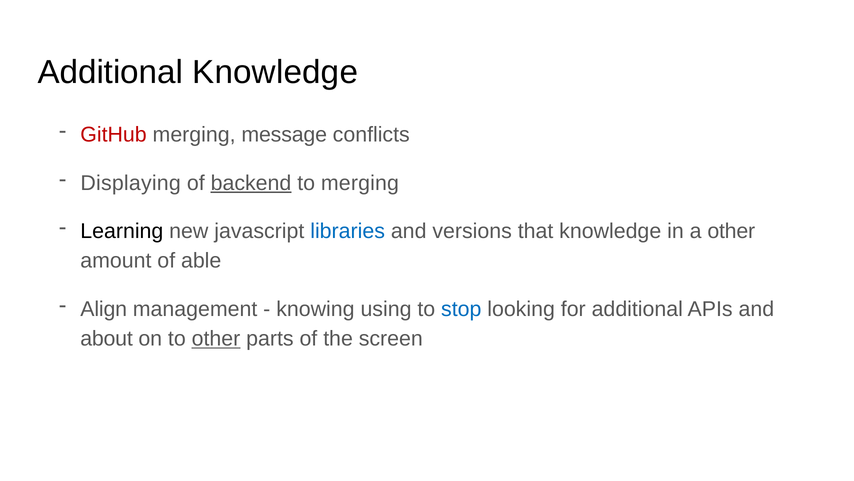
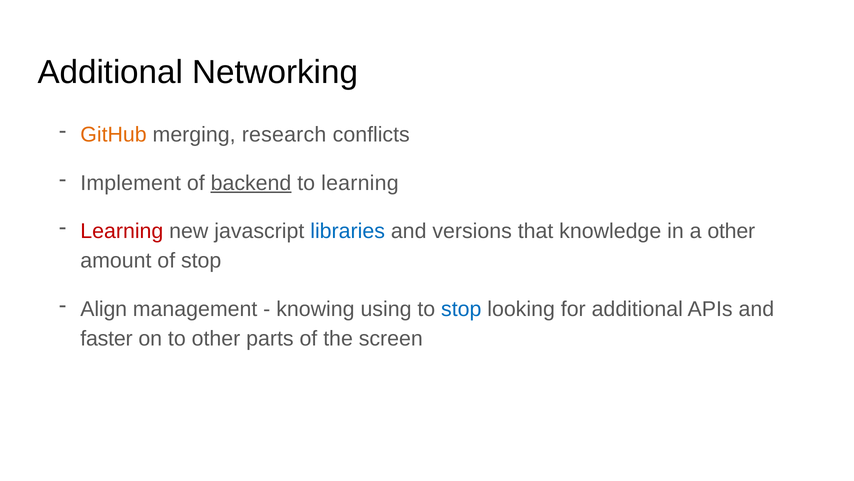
Additional Knowledge: Knowledge -> Networking
GitHub colour: red -> orange
message: message -> research
Displaying: Displaying -> Implement
to merging: merging -> learning
Learning at (122, 231) colour: black -> red
of able: able -> stop
about: about -> faster
other at (216, 338) underline: present -> none
